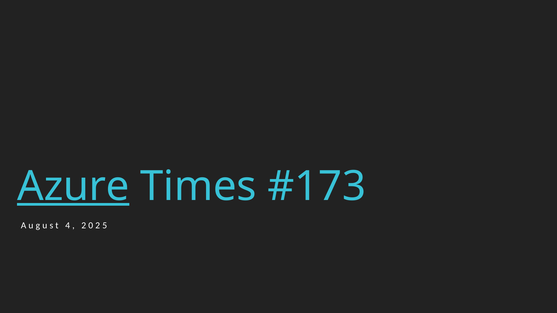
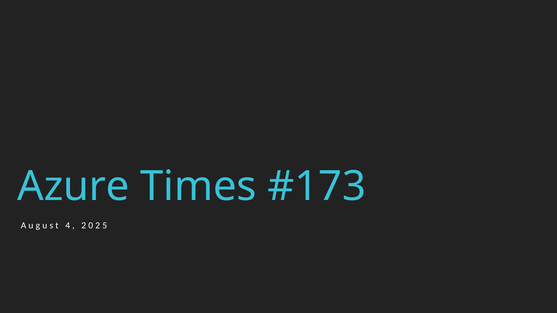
Azure underline: present -> none
